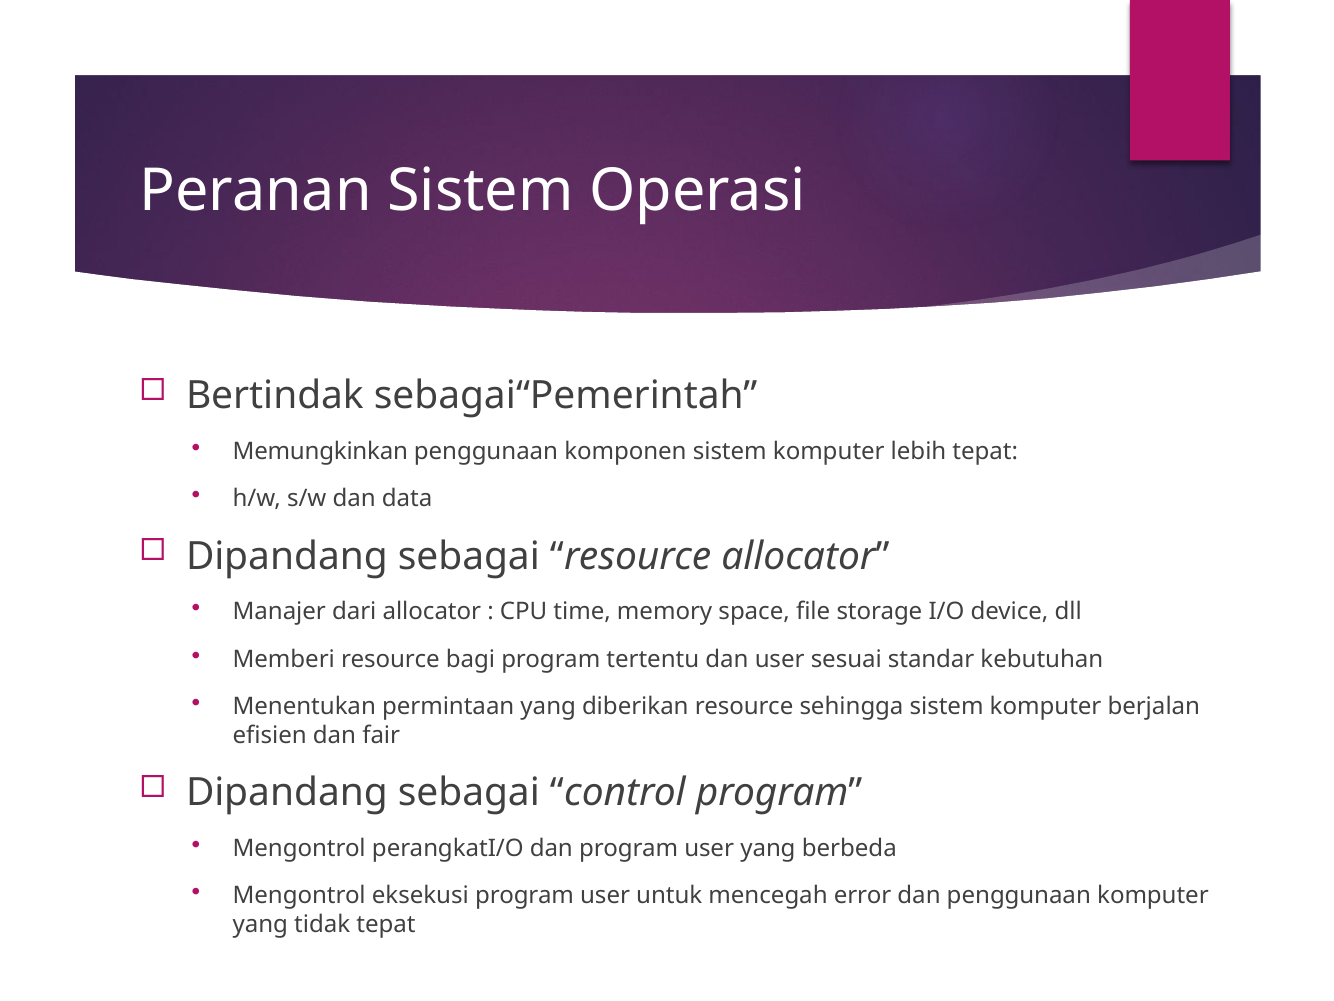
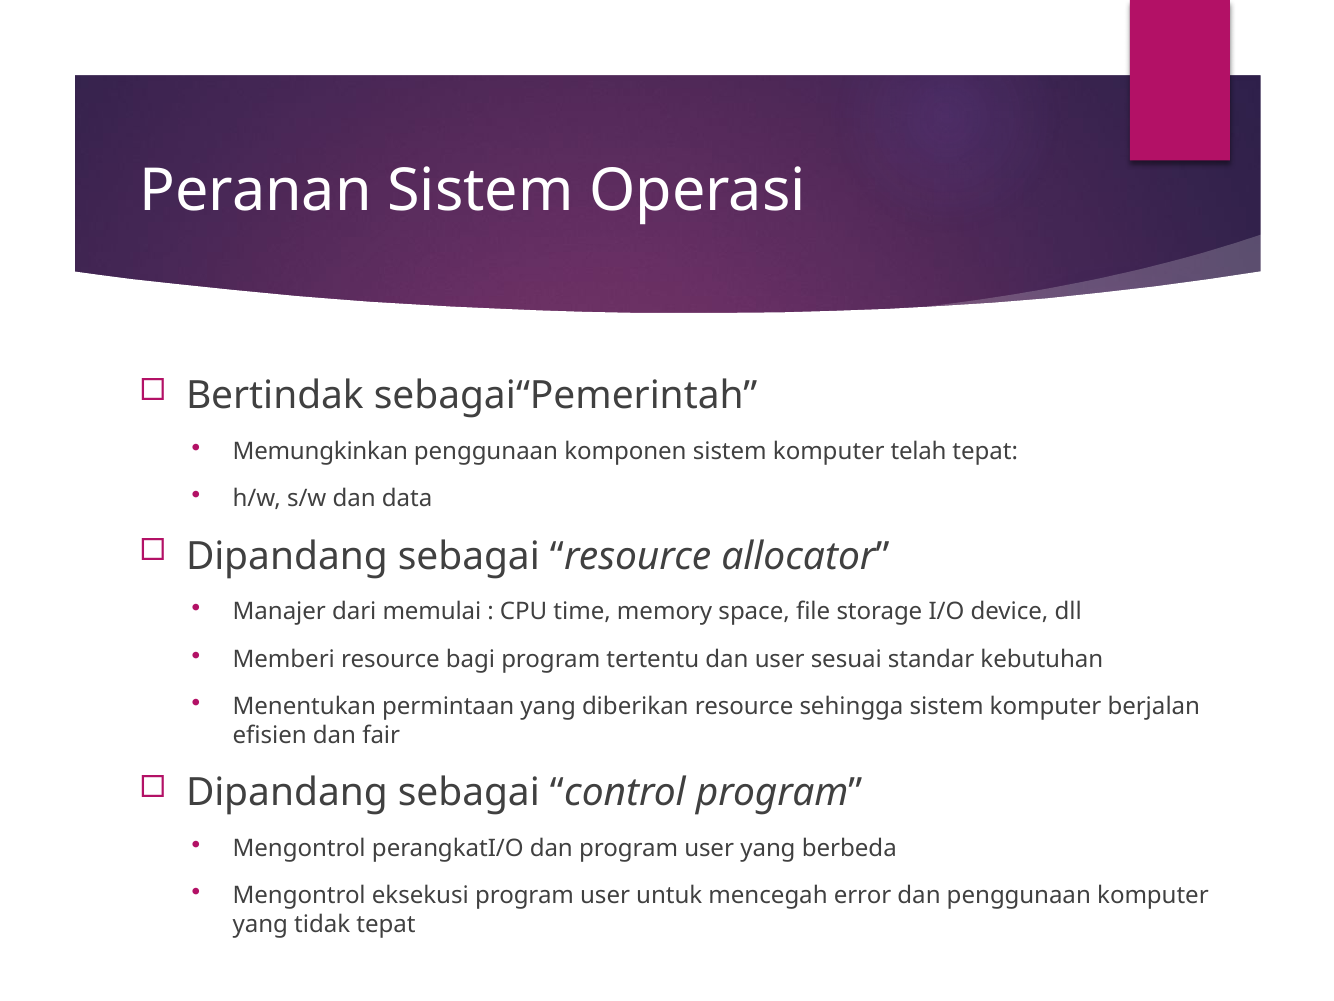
lebih: lebih -> telah
dari allocator: allocator -> memulai
